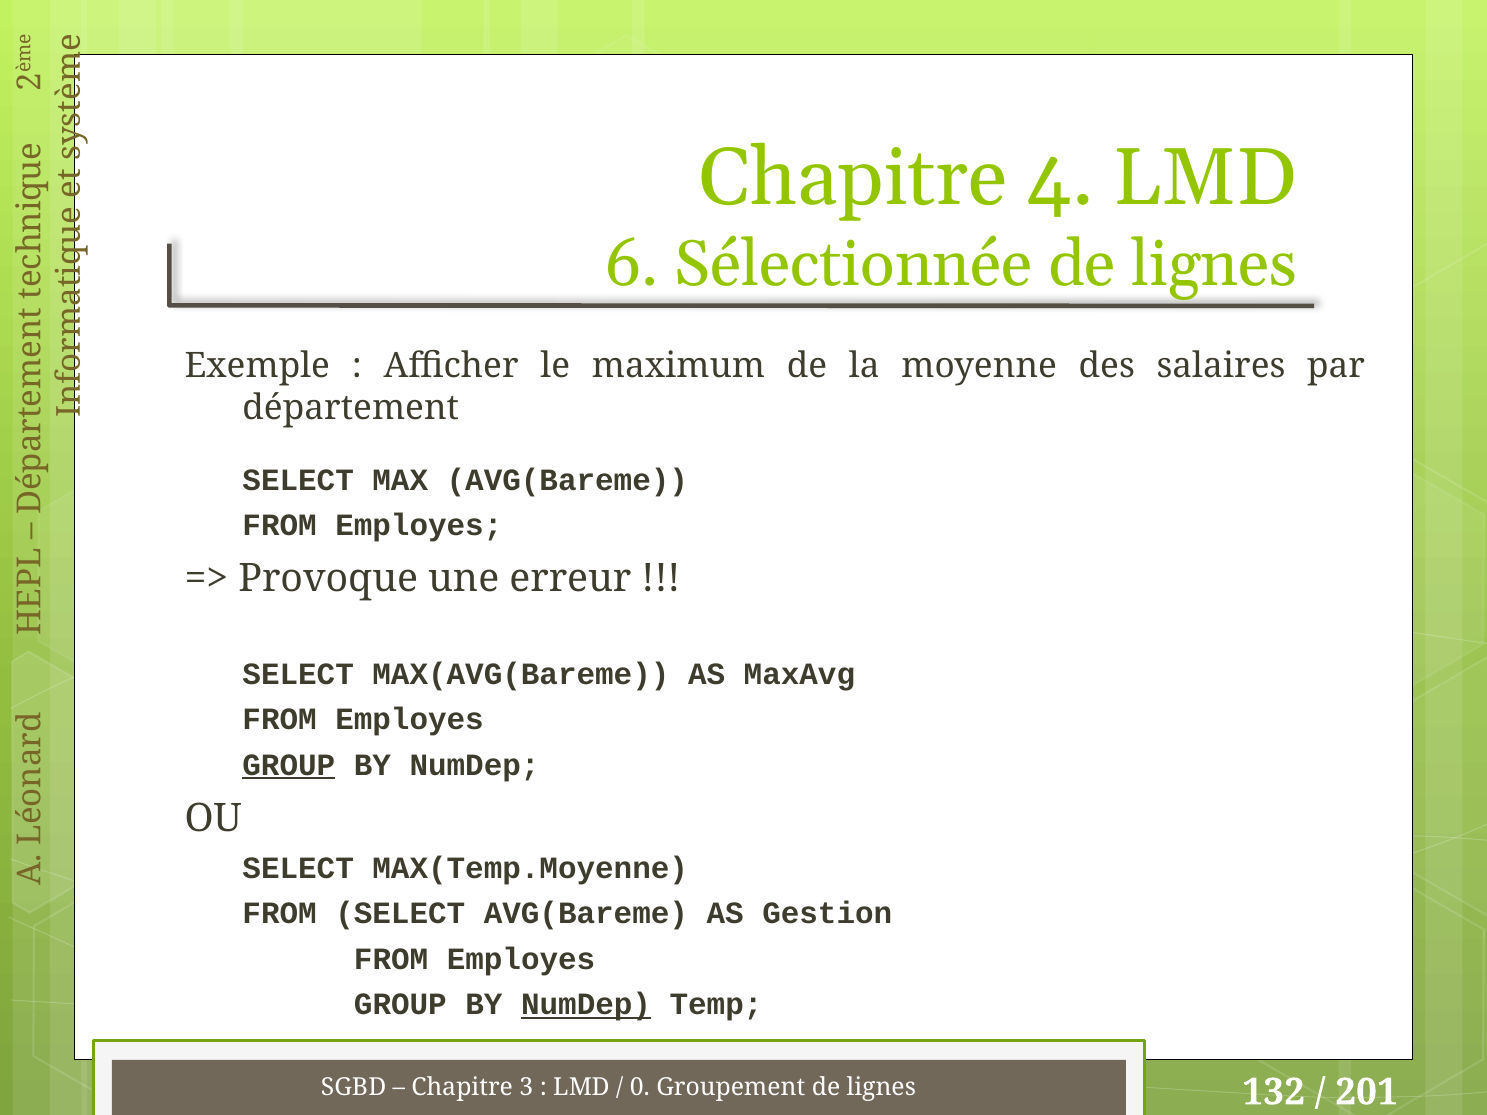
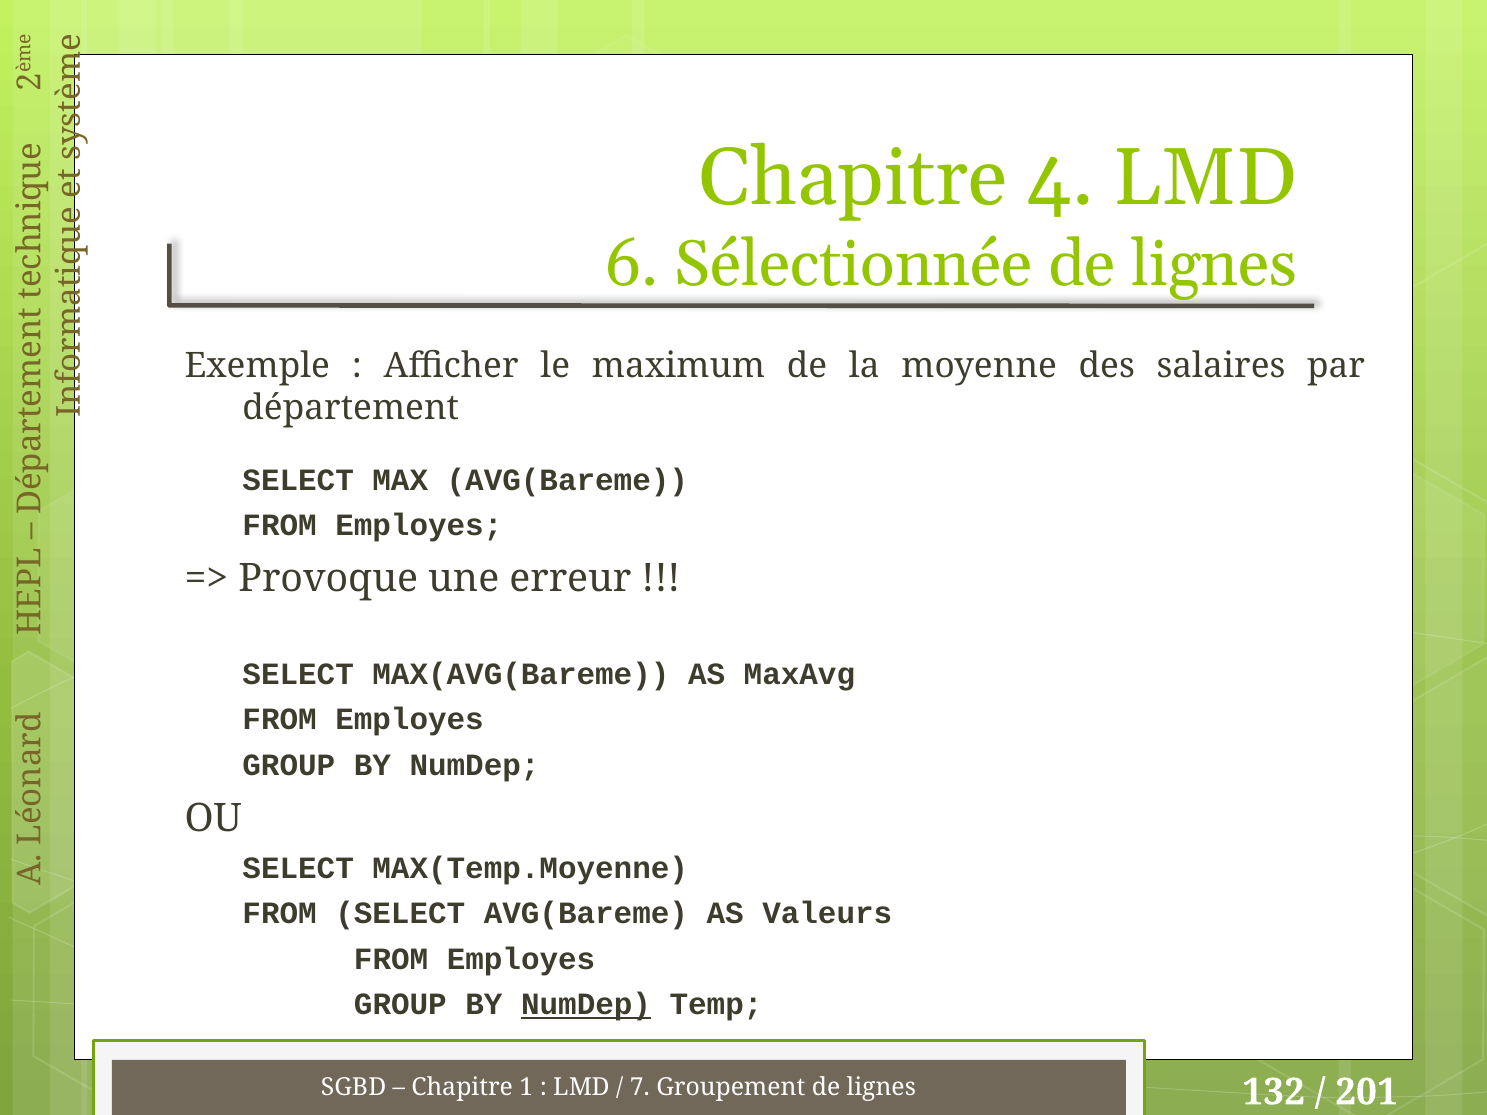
GROUP at (289, 765) underline: present -> none
Gestion: Gestion -> Valeurs
3: 3 -> 1
0: 0 -> 7
